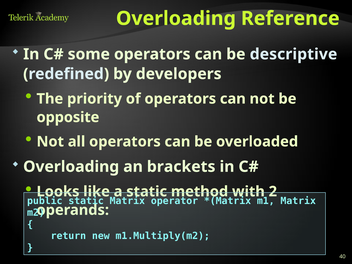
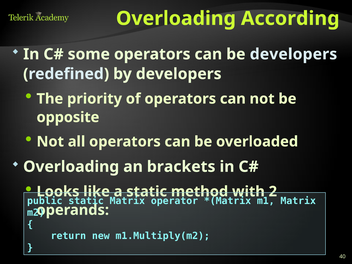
Reference: Reference -> According
be descriptive: descriptive -> developers
